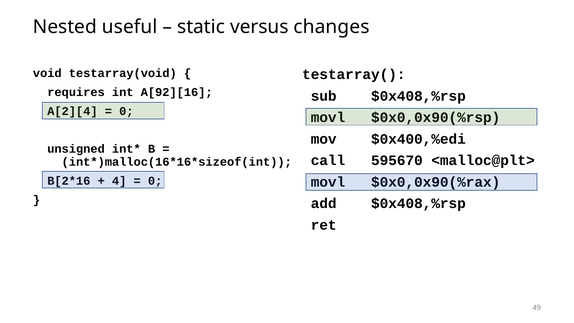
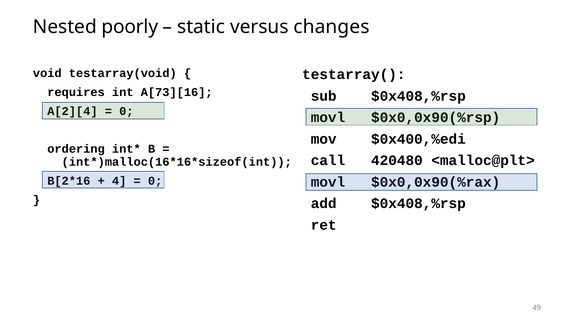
useful: useful -> poorly
A[92][16: A[92][16 -> A[73][16
unsigned: unsigned -> ordering
595670: 595670 -> 420480
